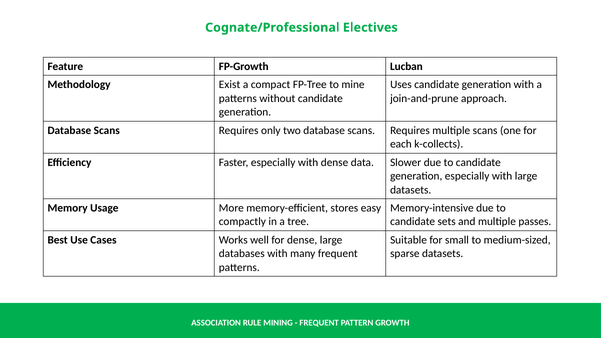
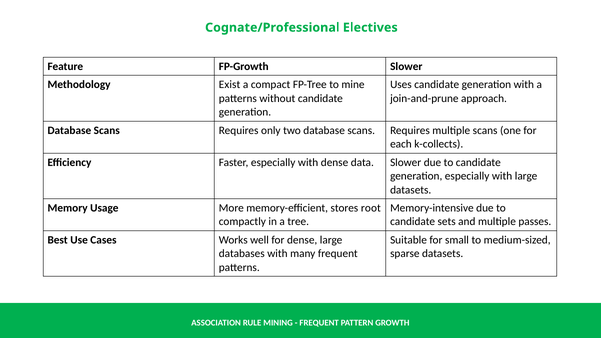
FP-Growth Lucban: Lucban -> Slower
easy: easy -> root
